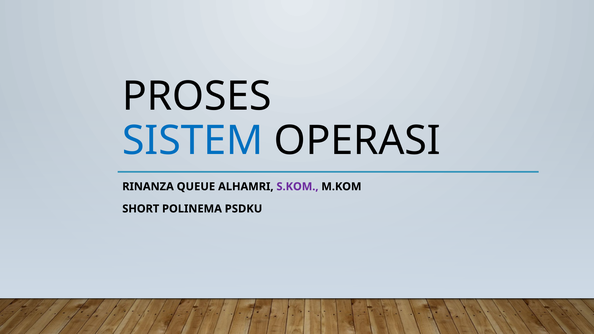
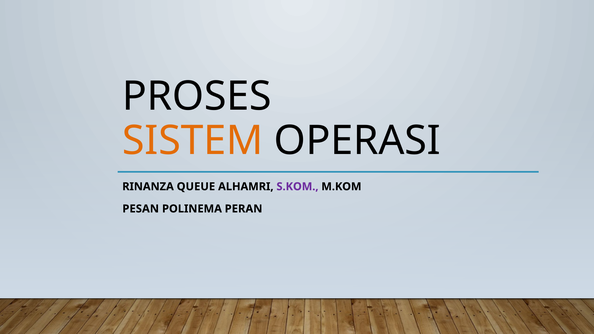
SISTEM colour: blue -> orange
SHORT: SHORT -> PESAN
PSDKU: PSDKU -> PERAN
